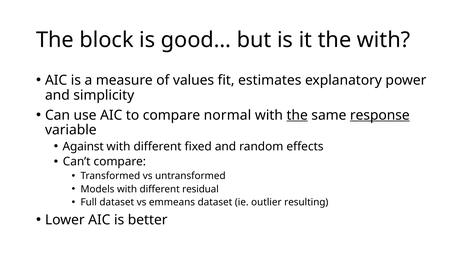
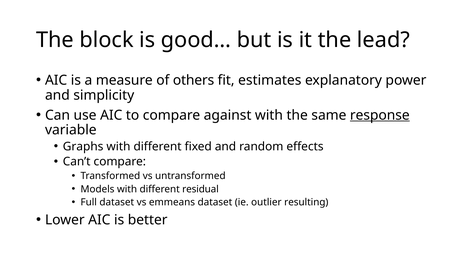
the with: with -> lead
values: values -> others
normal: normal -> against
the at (297, 115) underline: present -> none
Against: Against -> Graphs
